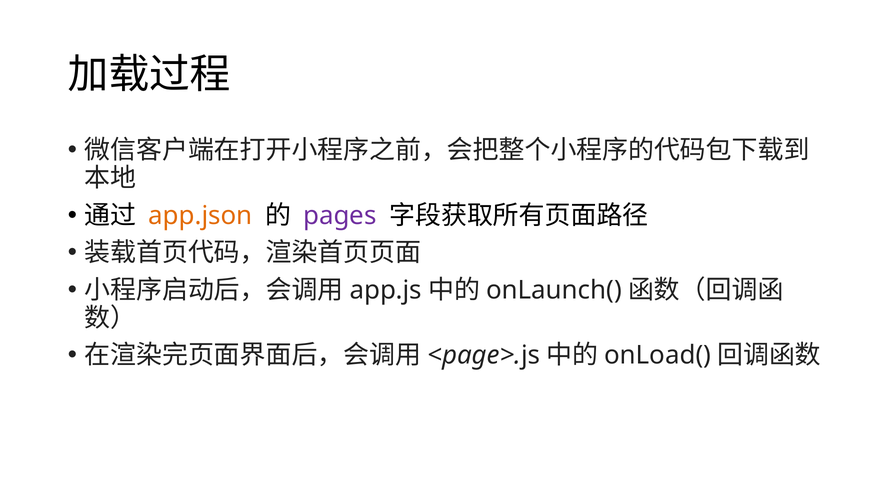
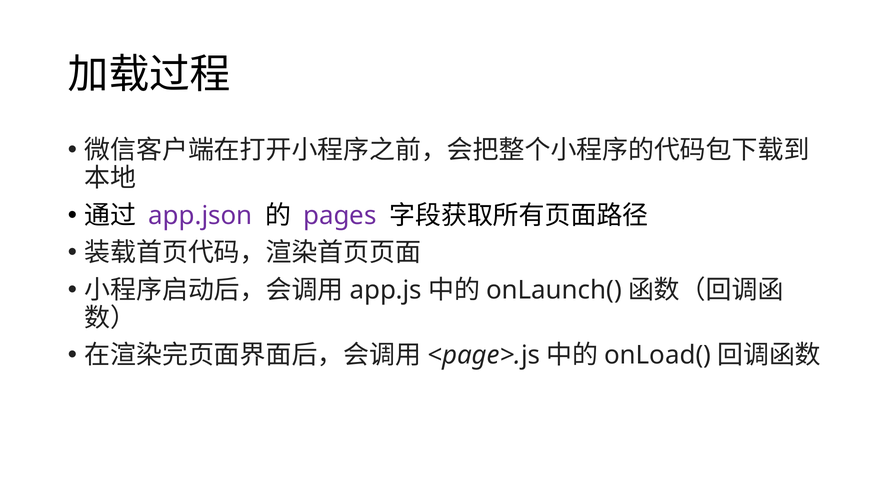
app.json colour: orange -> purple
